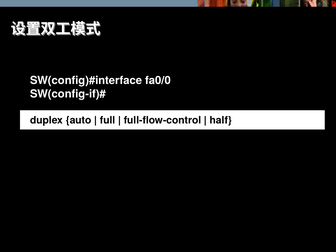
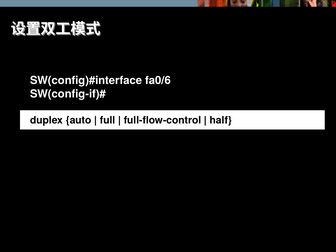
fa0/0: fa0/0 -> fa0/6
